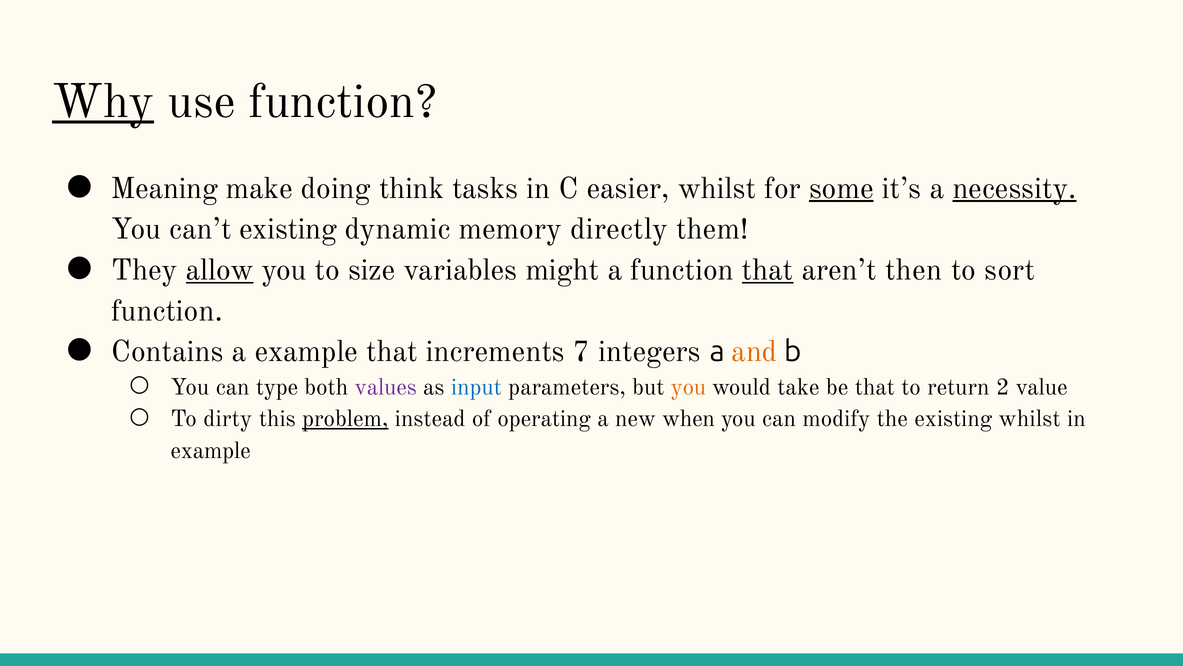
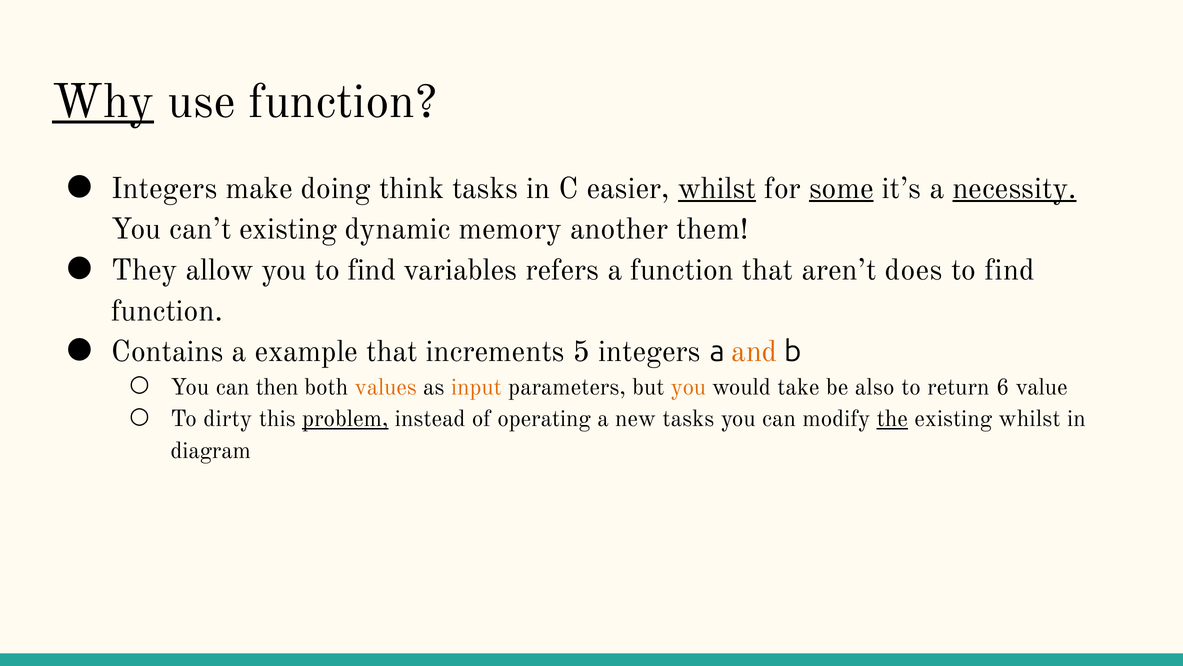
Meaning at (164, 188): Meaning -> Integers
whilst at (717, 188) underline: none -> present
directly: directly -> another
allow underline: present -> none
you to size: size -> find
might: might -> refers
that at (768, 270) underline: present -> none
then: then -> does
sort at (1010, 270): sort -> find
7: 7 -> 5
type: type -> then
values colour: purple -> orange
input colour: blue -> orange
be that: that -> also
2: 2 -> 6
new when: when -> tasks
the underline: none -> present
example at (211, 450): example -> diagram
